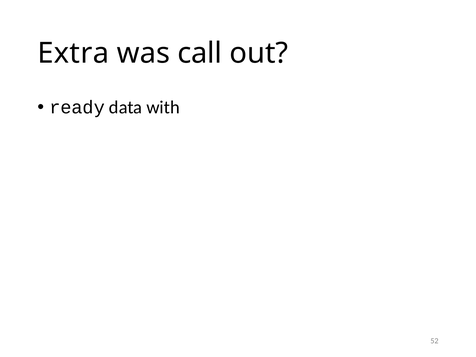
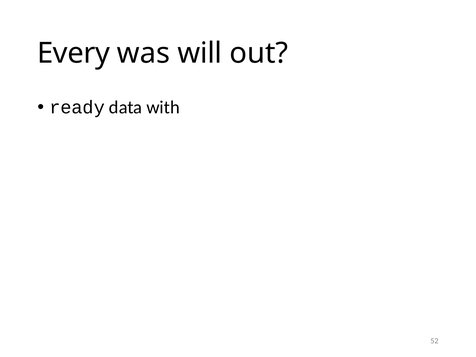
Extra: Extra -> Every
call: call -> will
